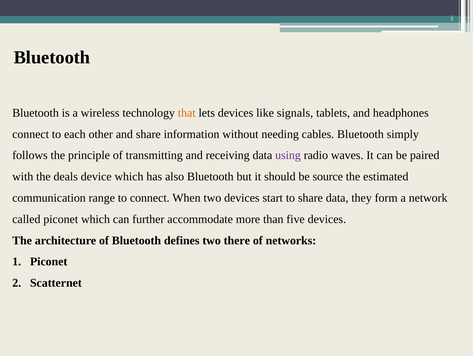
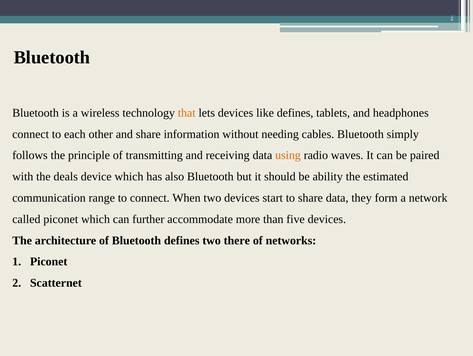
like signals: signals -> defines
using colour: purple -> orange
source: source -> ability
